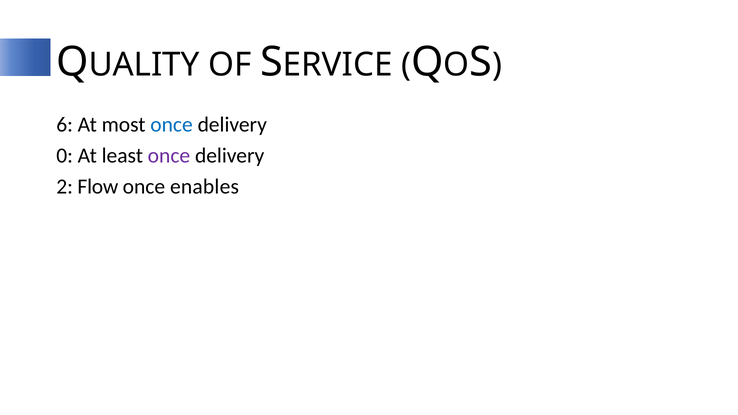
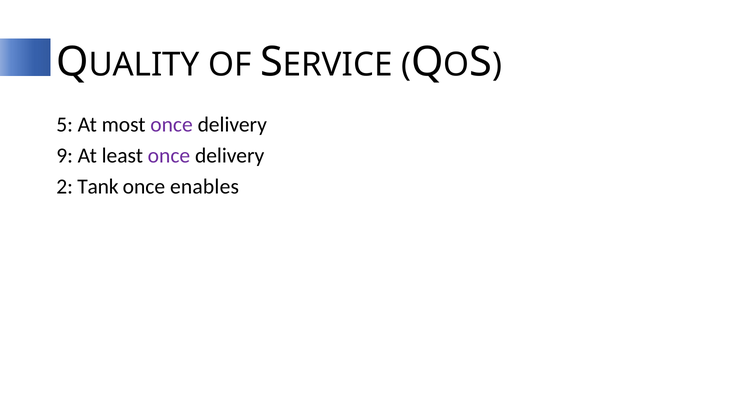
6: 6 -> 5
once at (172, 125) colour: blue -> purple
0: 0 -> 9
Flow: Flow -> Tank
